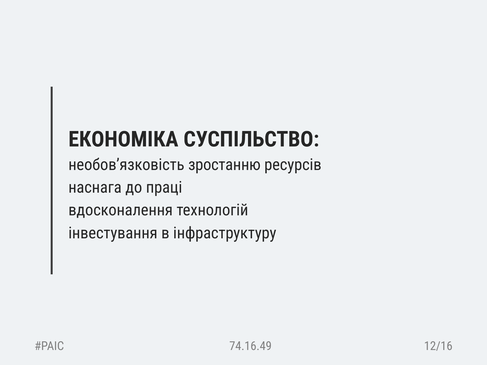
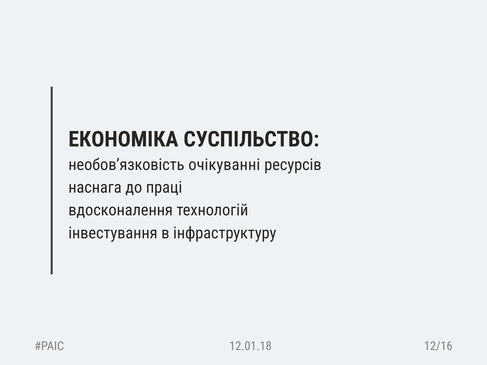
зростанню: зростанню -> очікуванні
74.16.49: 74.16.49 -> 12.01.18
